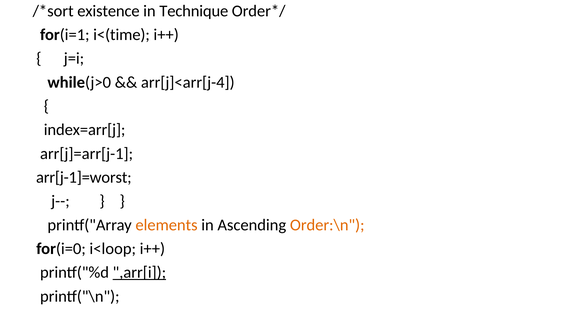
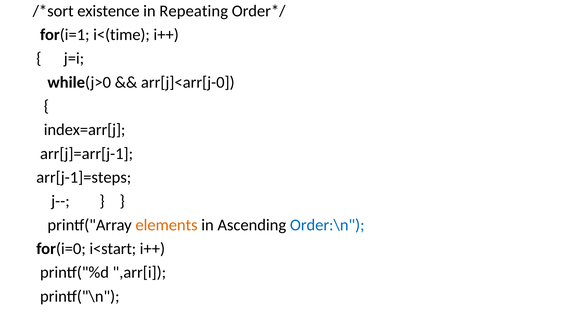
Technique: Technique -> Repeating
arr[j]<arr[j-4: arr[j]<arr[j-4 -> arr[j]<arr[j-0
arr[j-1]=worst: arr[j-1]=worst -> arr[j-1]=steps
Order:\n colour: orange -> blue
i<loop: i<loop -> i<start
,arr[i underline: present -> none
